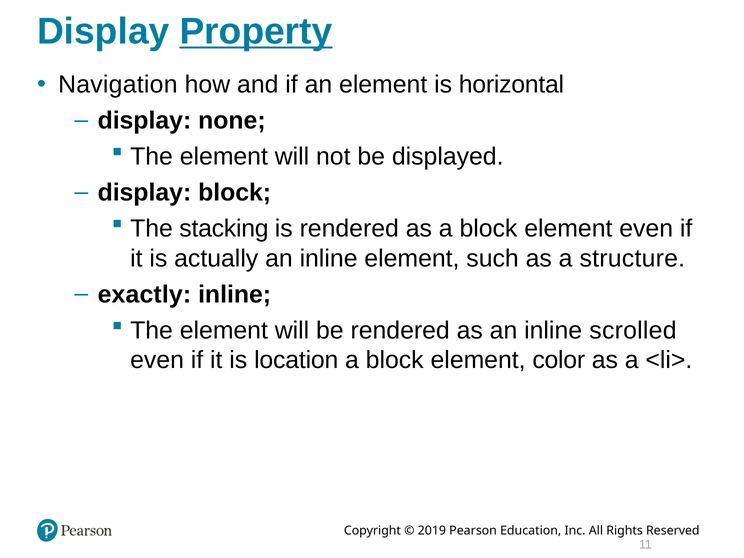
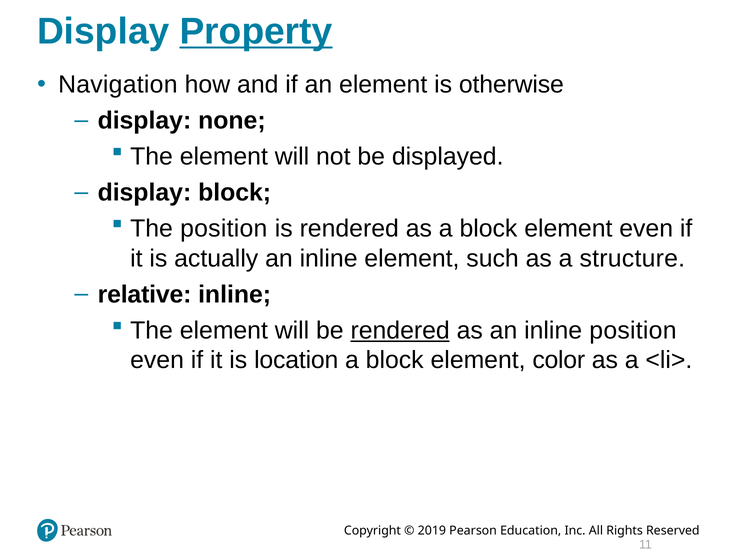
horizontal: horizontal -> otherwise
The stacking: stacking -> position
exactly: exactly -> relative
rendered at (400, 330) underline: none -> present
inline scrolled: scrolled -> position
